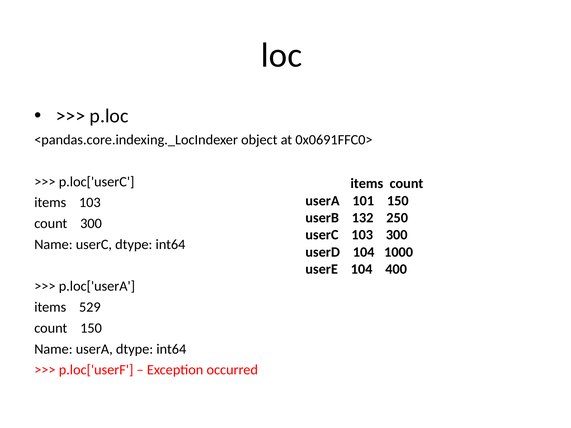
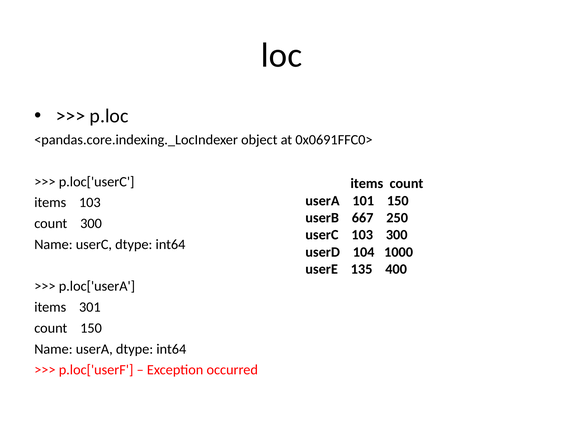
132: 132 -> 667
userE 104: 104 -> 135
529: 529 -> 301
